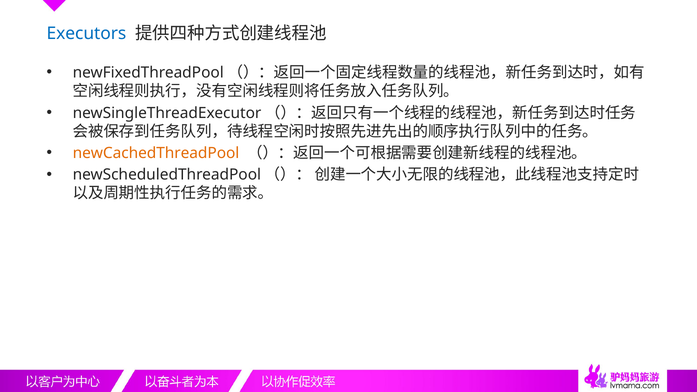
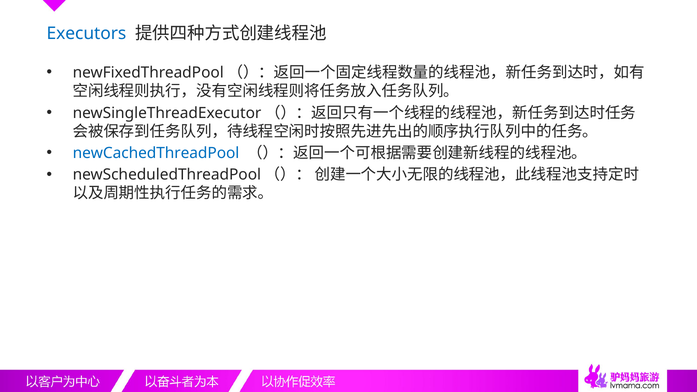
newCachedThreadPool colour: orange -> blue
